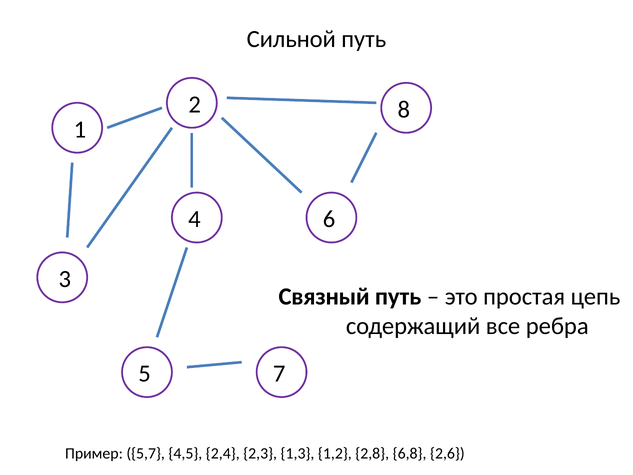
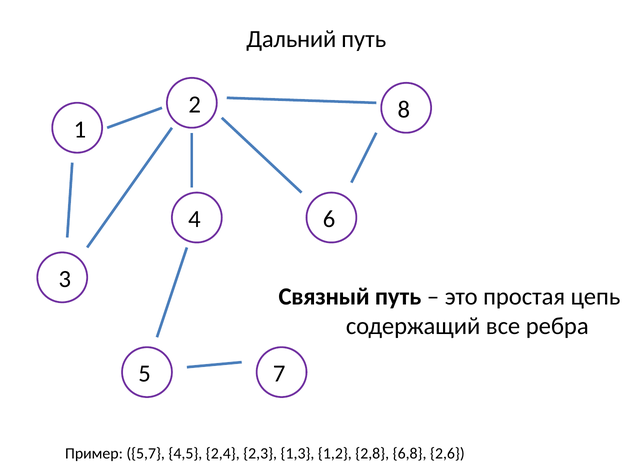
Сильной: Сильной -> Дальний
